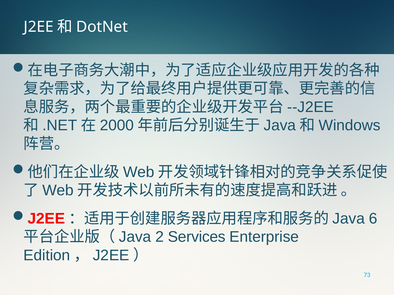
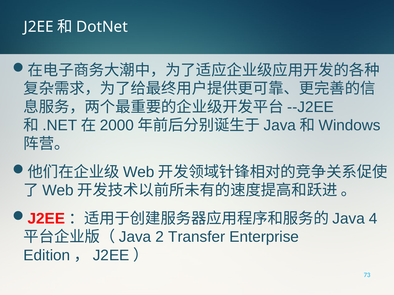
6: 6 -> 4
Services: Services -> Transfer
